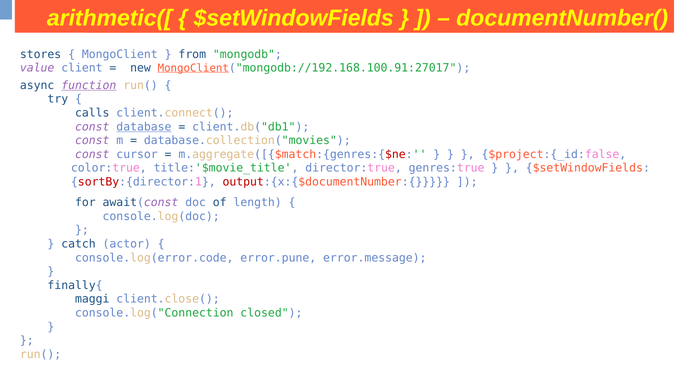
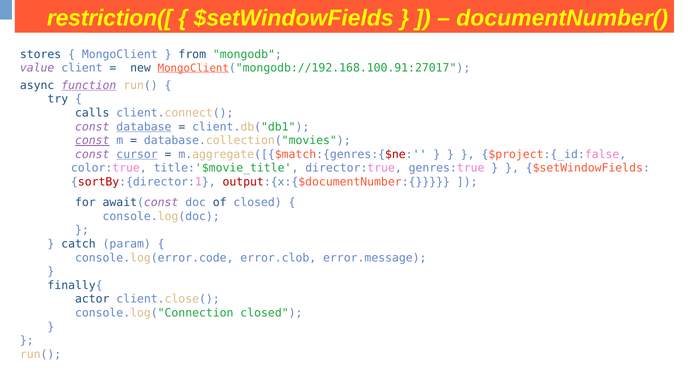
arithmetic([: arithmetic([ -> restriction([
const at (92, 140) underline: none -> present
cursor underline: none -> present
of length: length -> closed
actor: actor -> param
error.pune: error.pune -> error.clob
maggi: maggi -> actor
